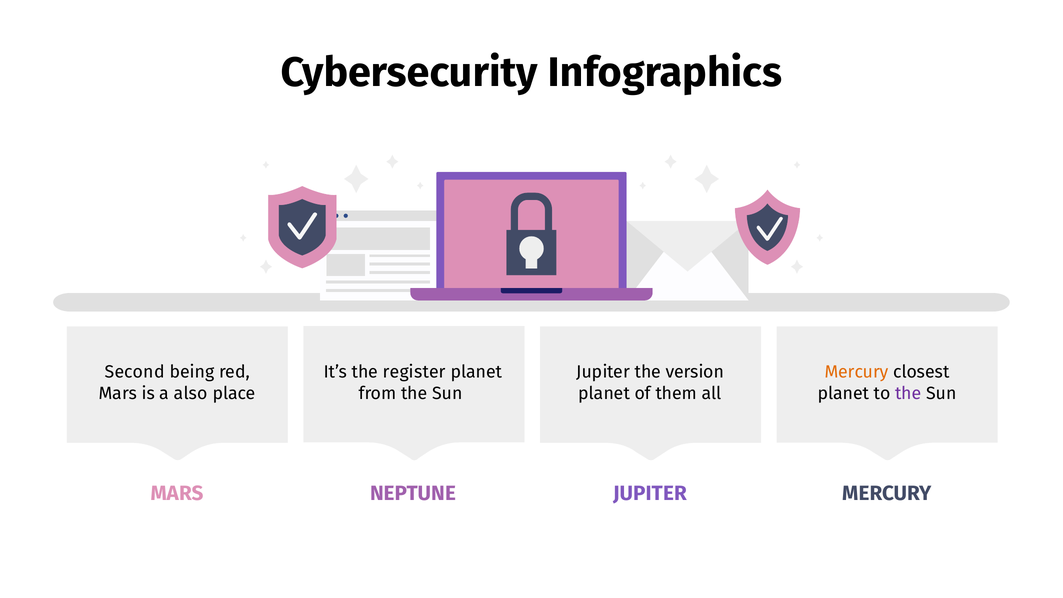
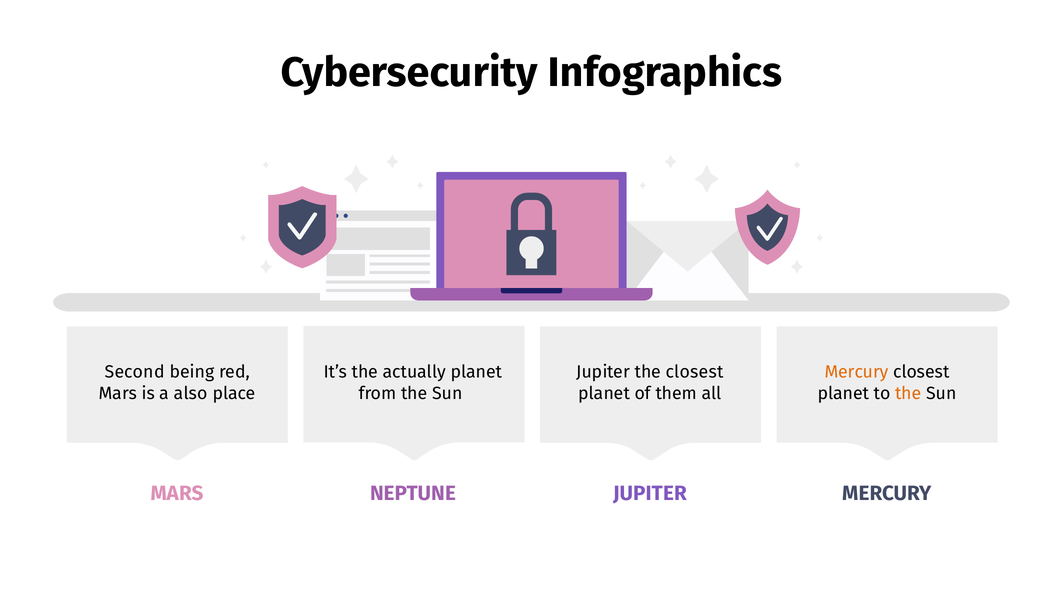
register: register -> actually
the version: version -> closest
the at (908, 393) colour: purple -> orange
